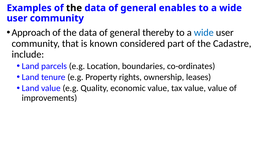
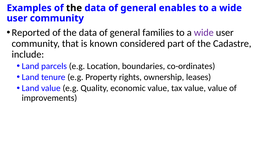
Approach: Approach -> Reported
thereby: thereby -> families
wide at (204, 33) colour: blue -> purple
